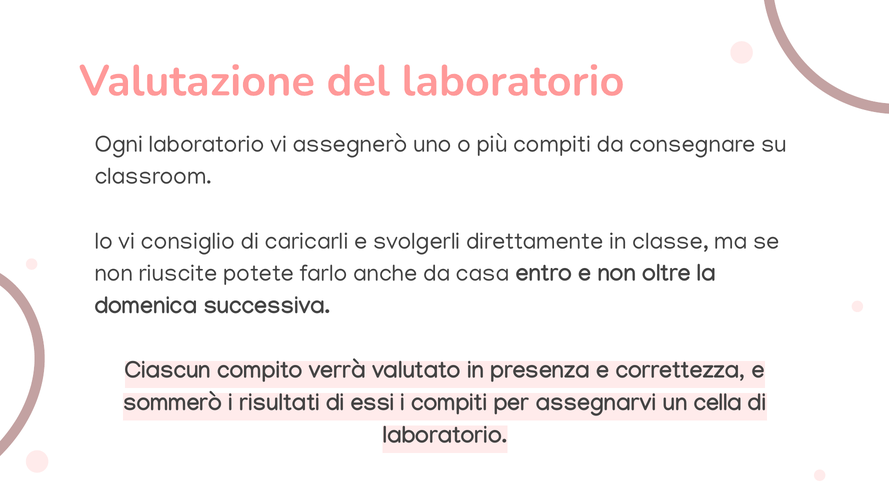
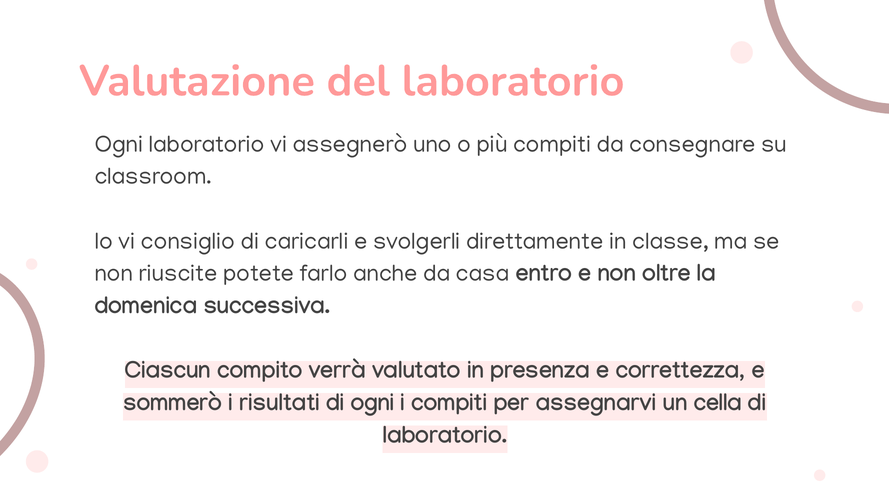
di essi: essi -> ogni
